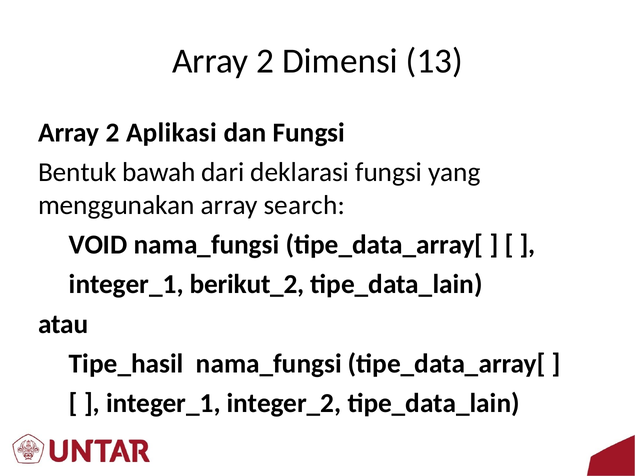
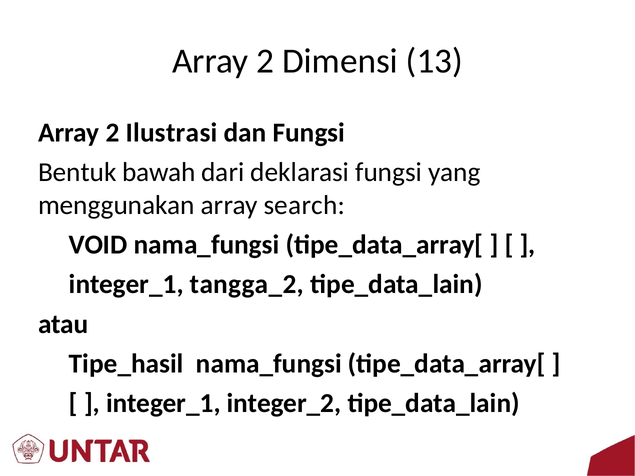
Aplikasi: Aplikasi -> Ilustrasi
berikut_2: berikut_2 -> tangga_2
